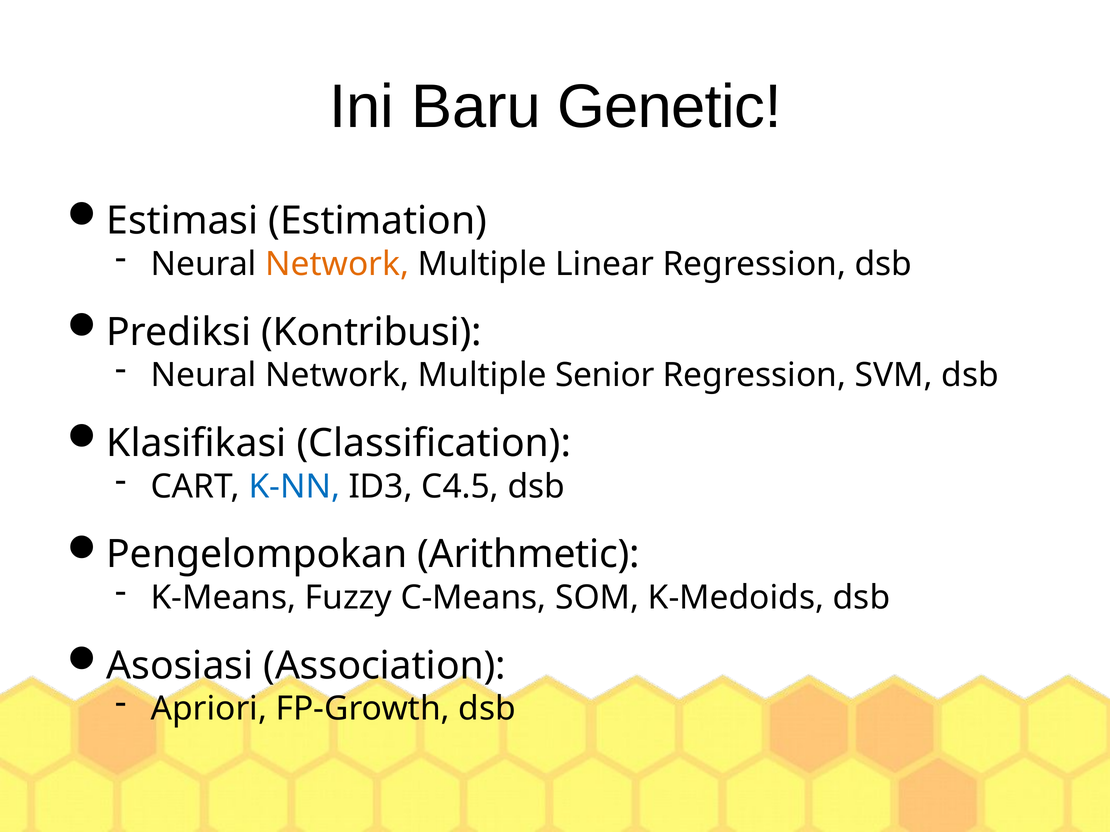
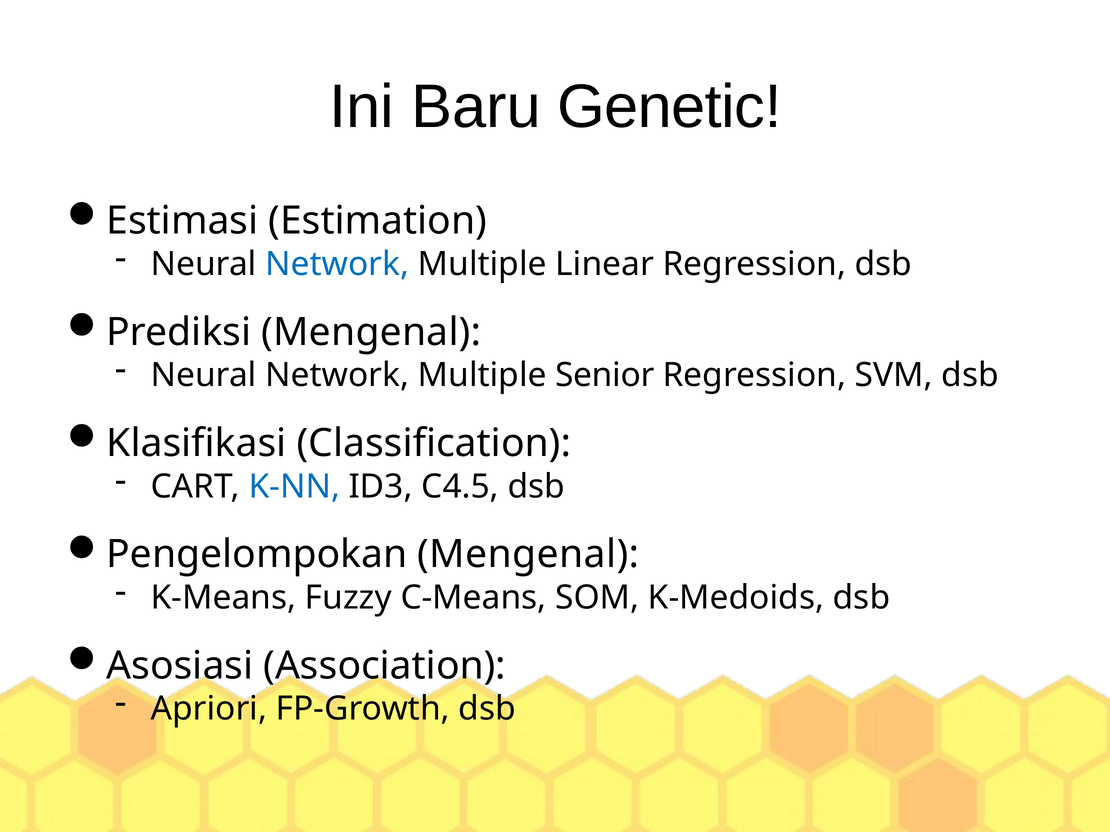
Network at (337, 264) colour: orange -> blue
Prediksi Kontribusi: Kontribusi -> Mengenal
Pengelompokan Arithmetic: Arithmetic -> Mengenal
